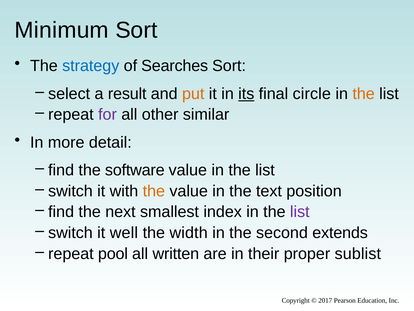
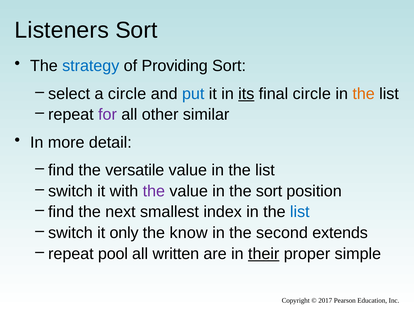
Minimum: Minimum -> Listeners
Searches: Searches -> Providing
a result: result -> circle
put colour: orange -> blue
software: software -> versatile
the at (154, 191) colour: orange -> purple
the text: text -> sort
list at (300, 212) colour: purple -> blue
well: well -> only
width: width -> know
their underline: none -> present
sublist: sublist -> simple
